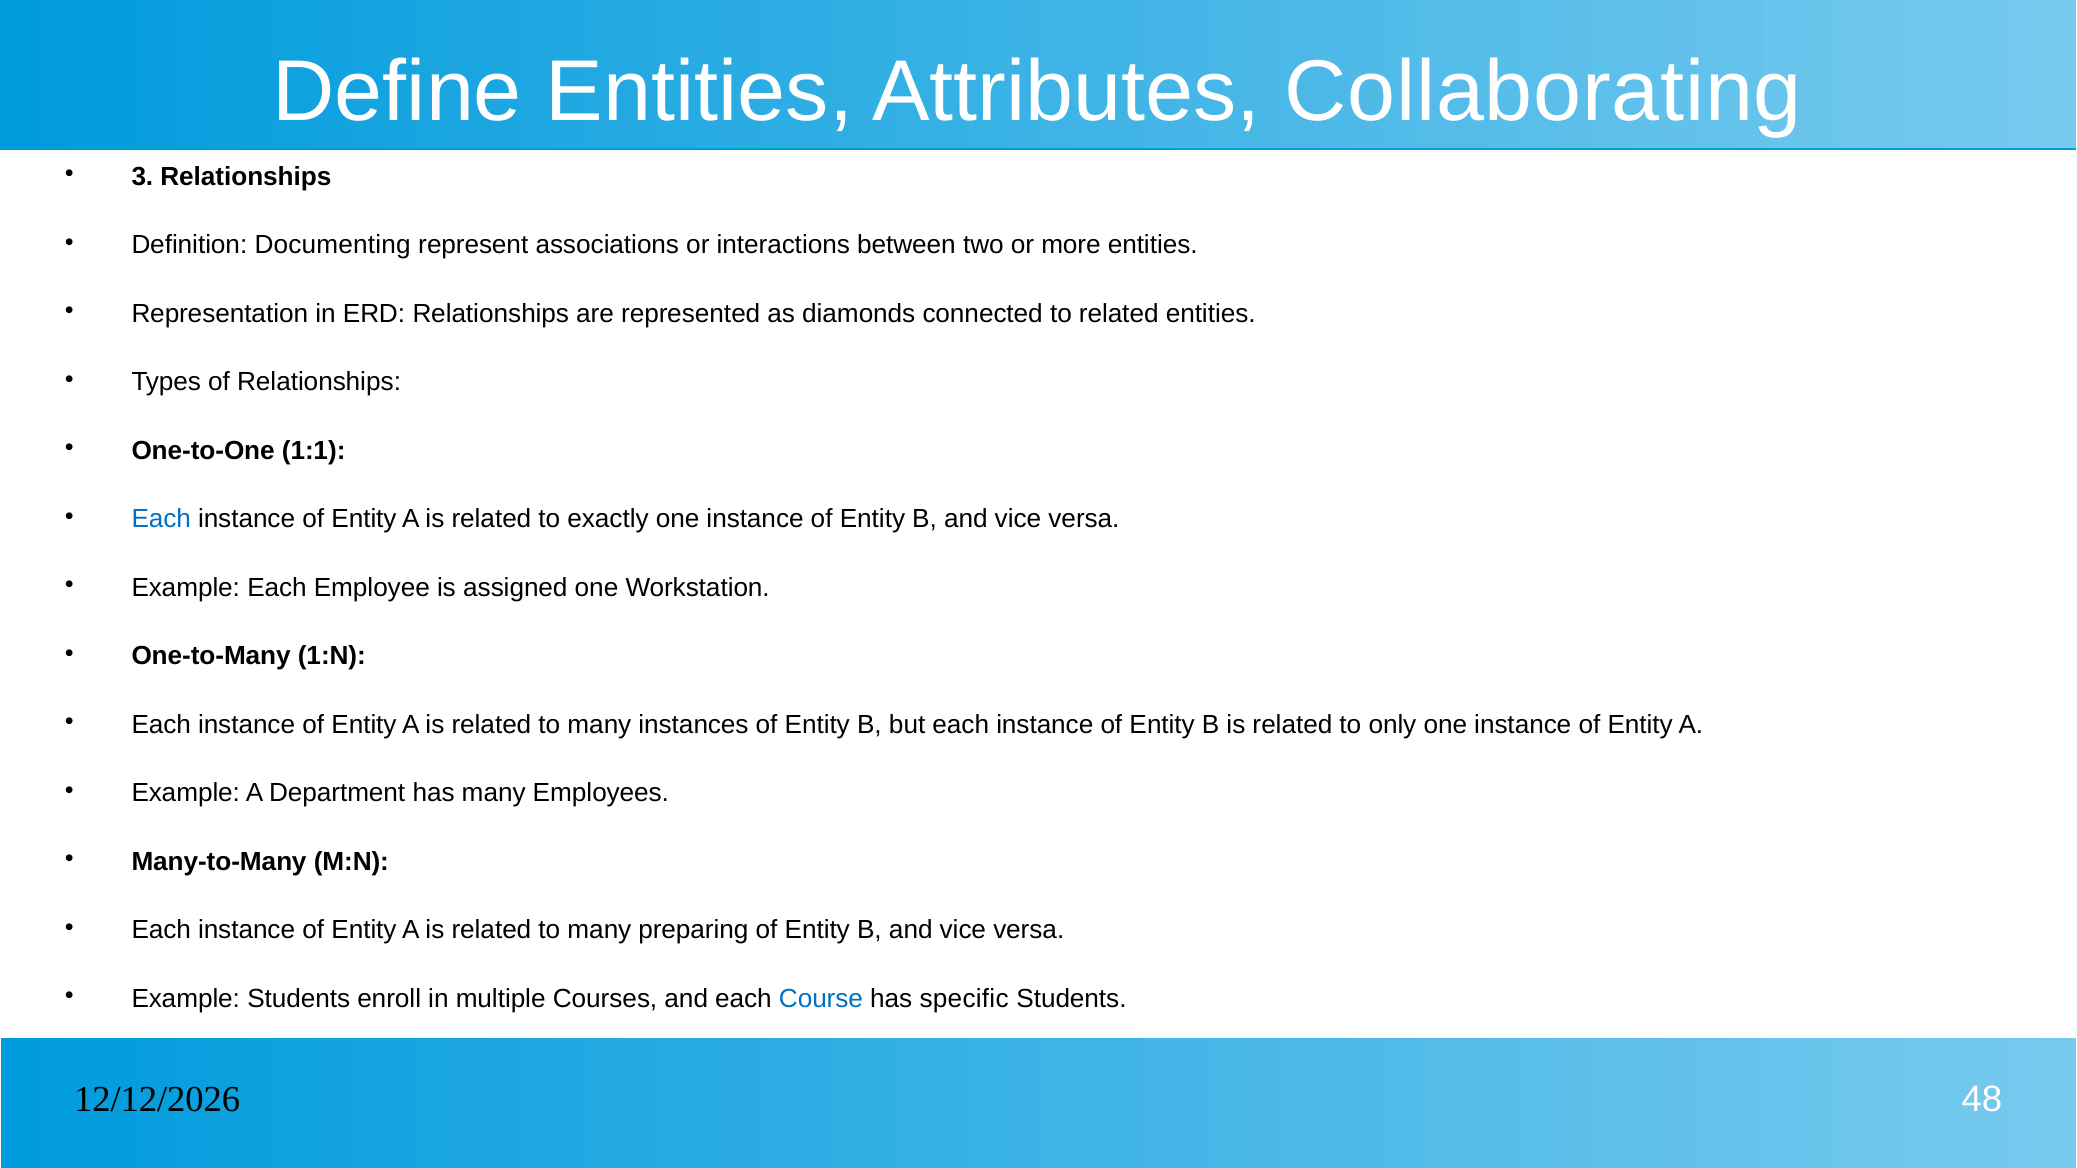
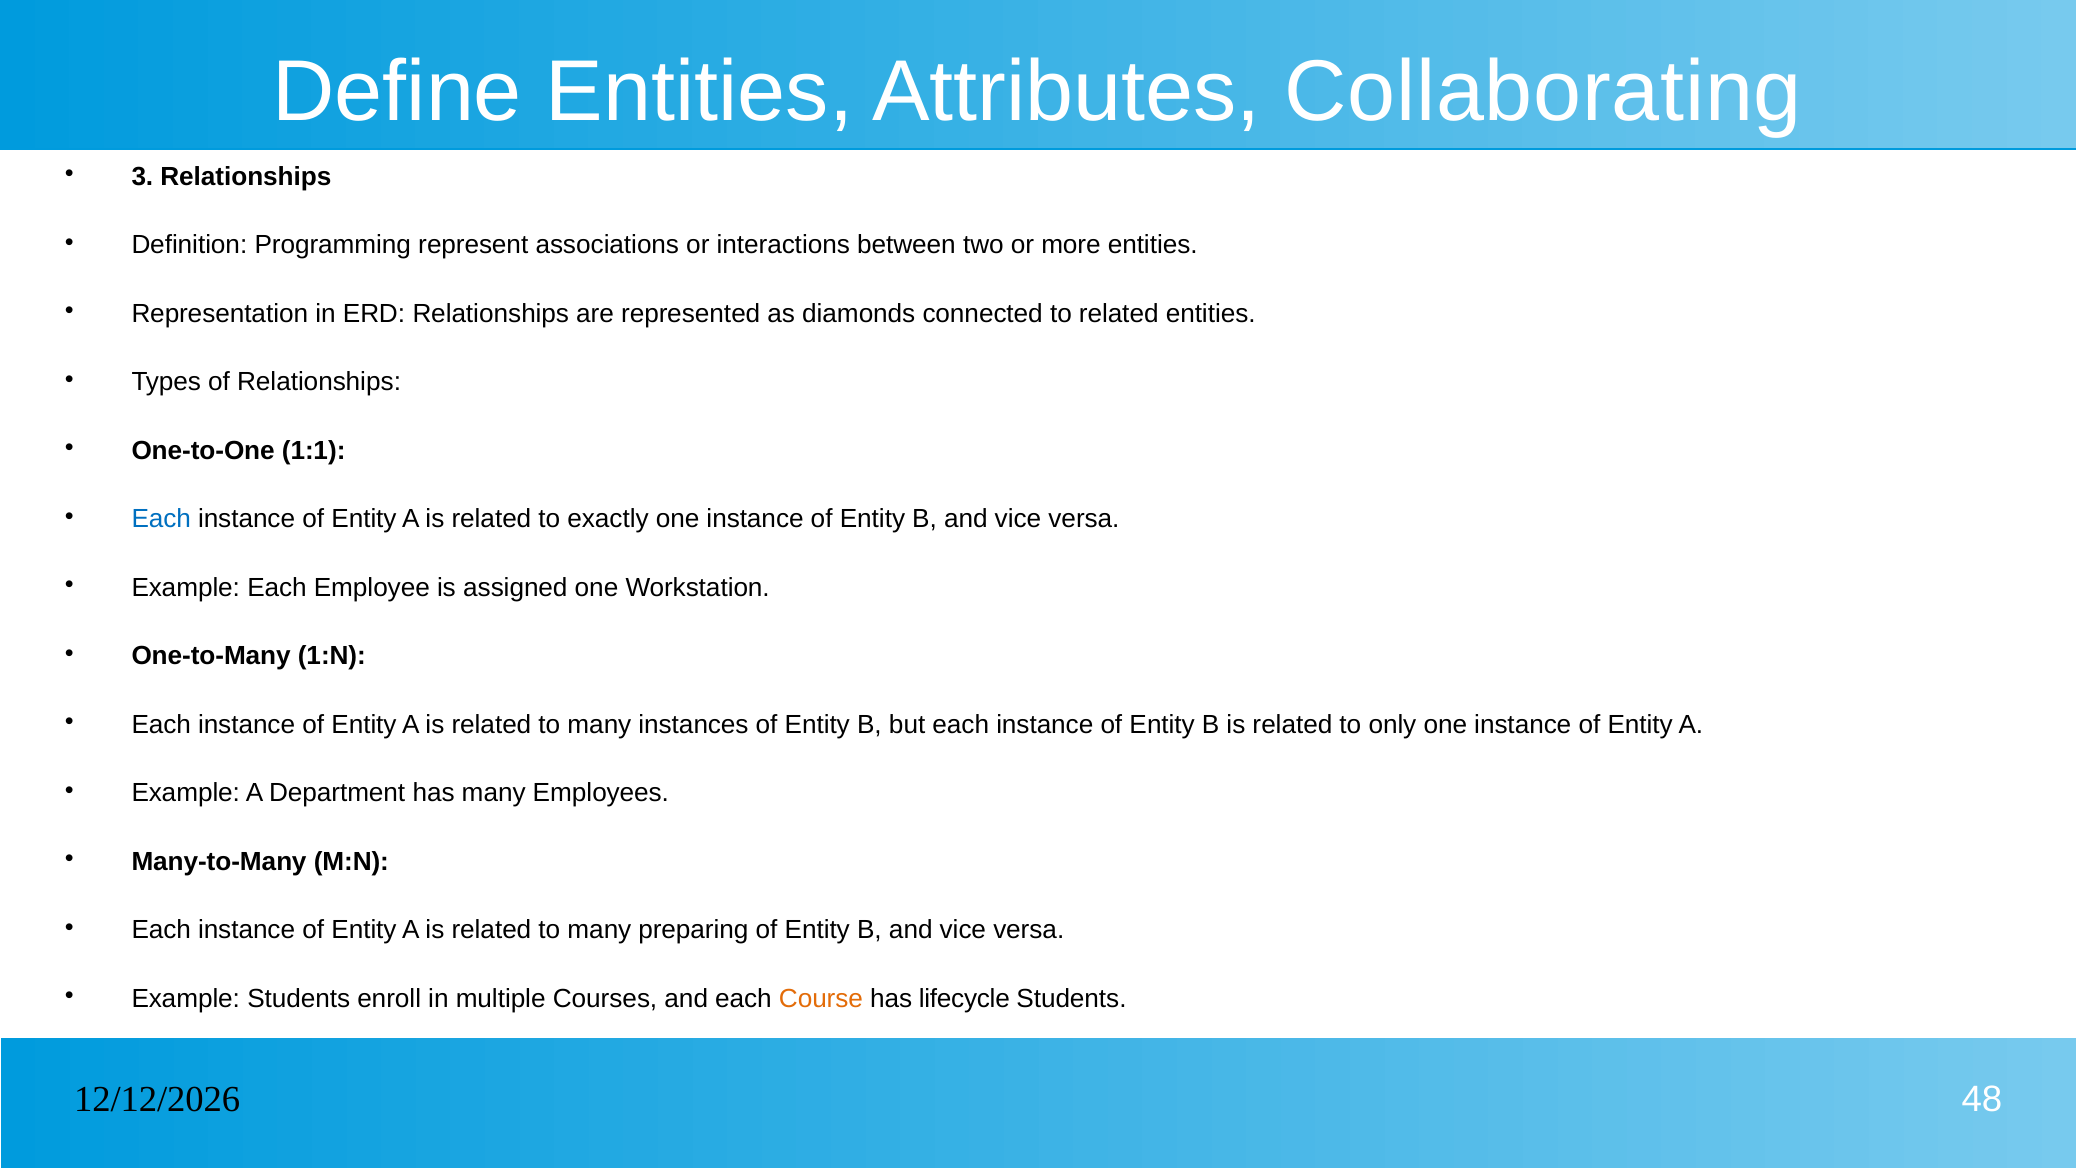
Documenting: Documenting -> Programming
Course colour: blue -> orange
specific: specific -> lifecycle
